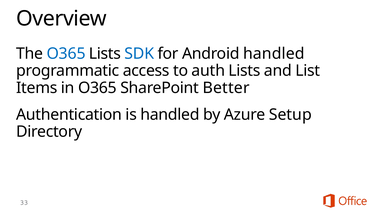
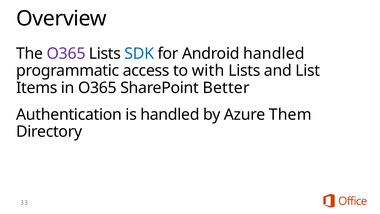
O365 at (66, 54) colour: blue -> purple
auth: auth -> with
Setup: Setup -> Them
